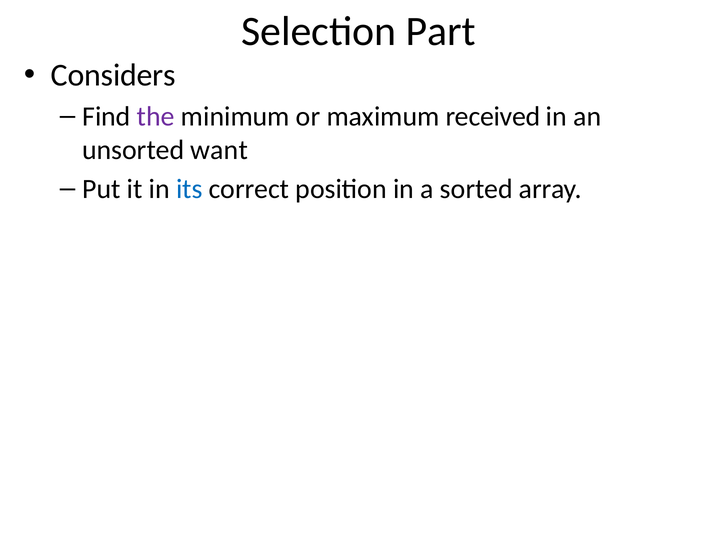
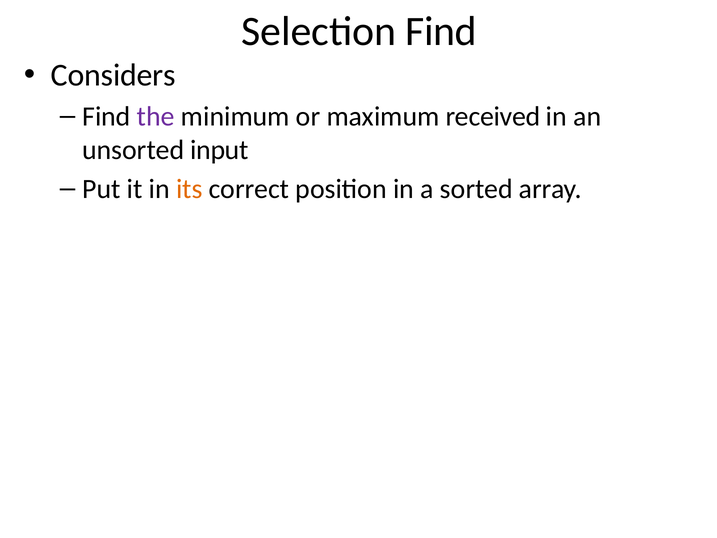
Selection Part: Part -> Find
want: want -> input
its colour: blue -> orange
